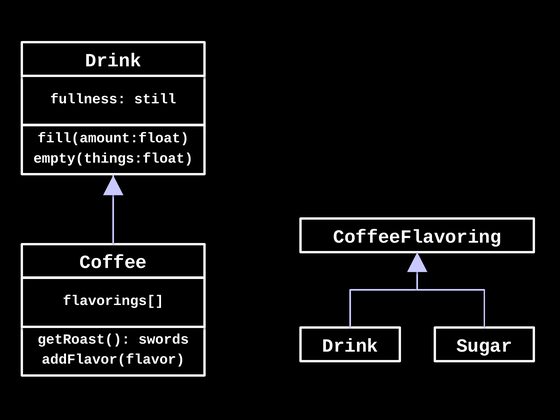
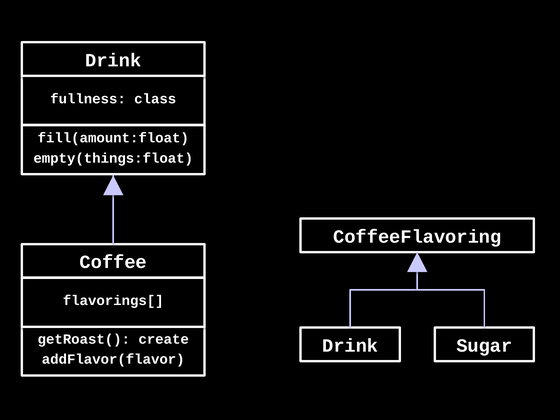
still: still -> class
swords: swords -> create
